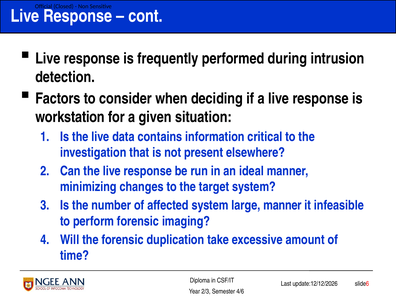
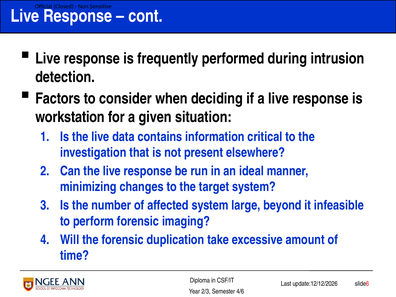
large manner: manner -> beyond
